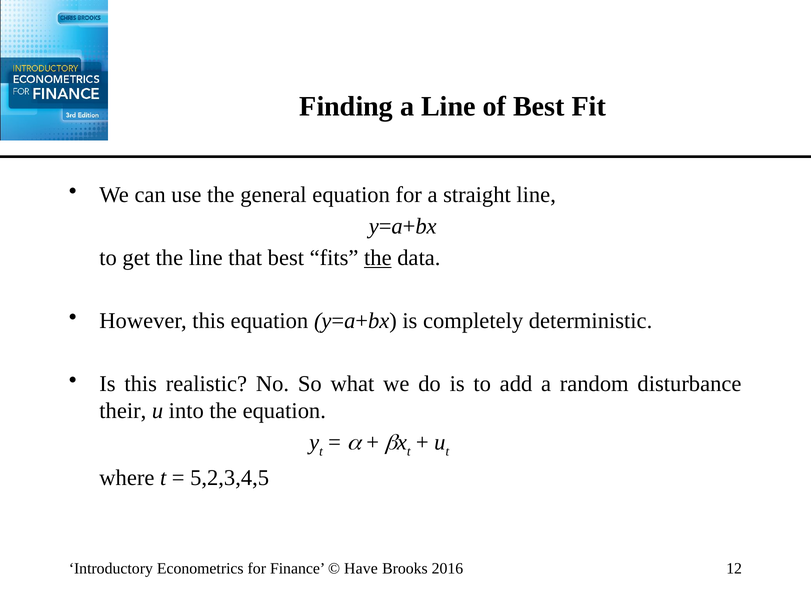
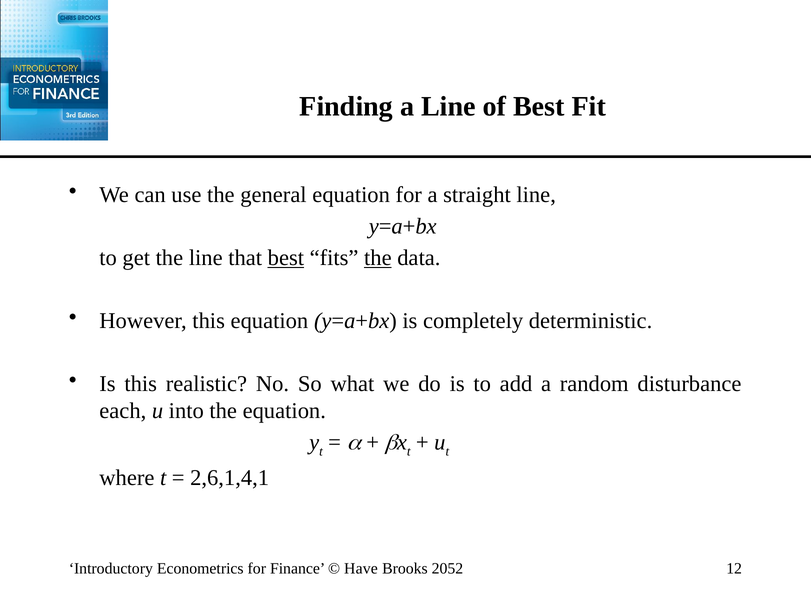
best at (286, 258) underline: none -> present
their: their -> each
5,2,3,4,5: 5,2,3,4,5 -> 2,6,1,4,1
2016: 2016 -> 2052
